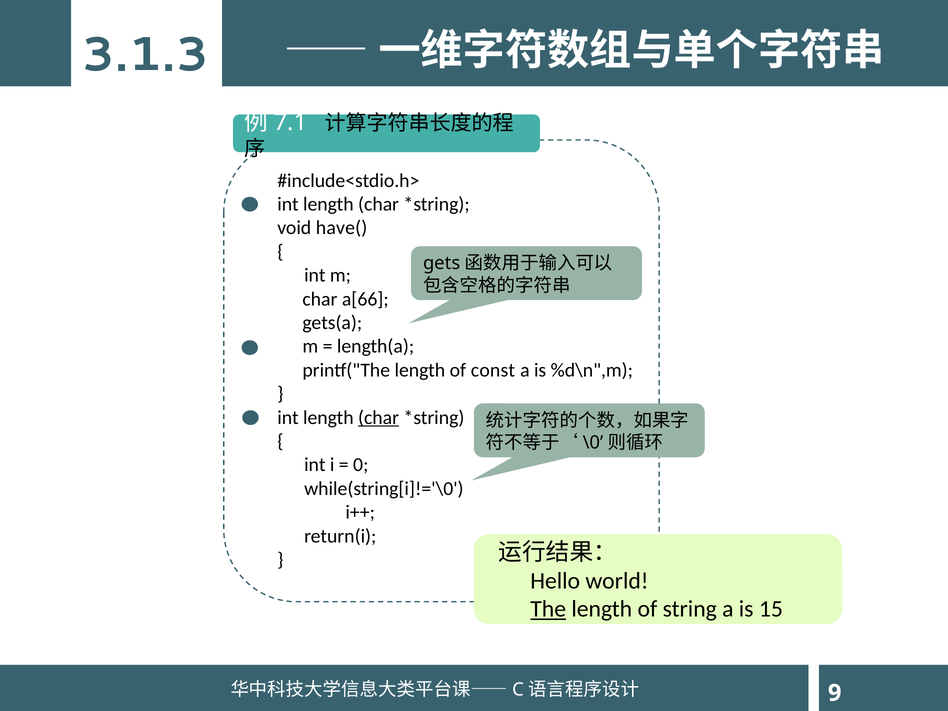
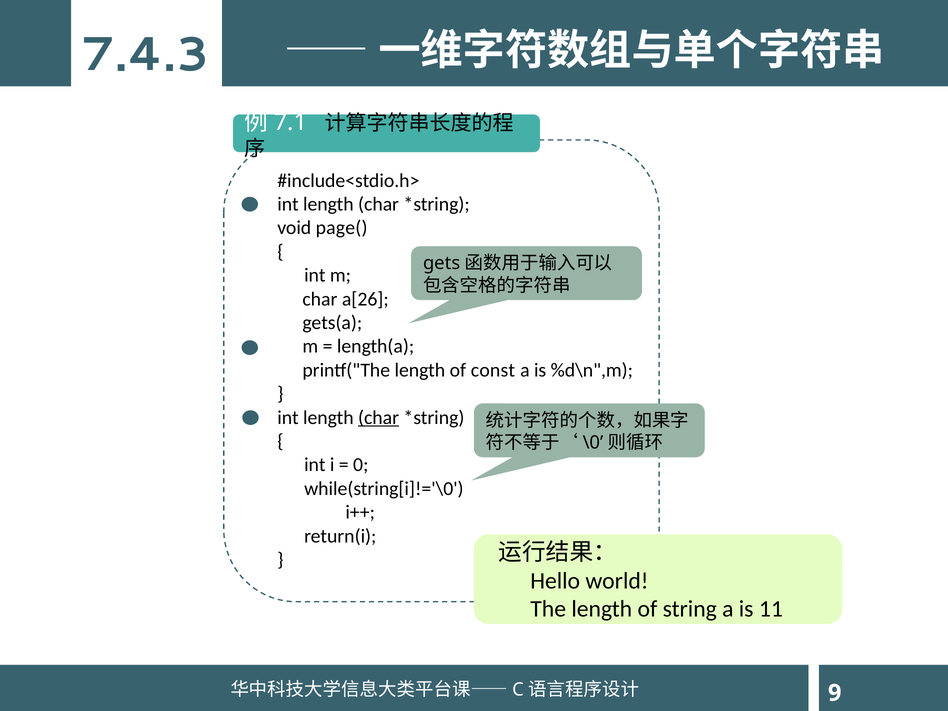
3.1.3: 3.1.3 -> 7.4.3
have(: have( -> page(
a[66: a[66 -> a[26
The underline: present -> none
15: 15 -> 11
